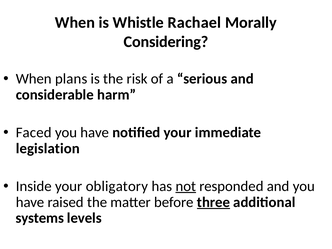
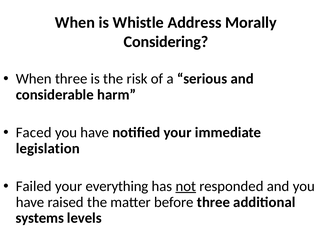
Rachael: Rachael -> Address
When plans: plans -> three
Inside: Inside -> Failed
obligatory: obligatory -> everything
three at (213, 202) underline: present -> none
